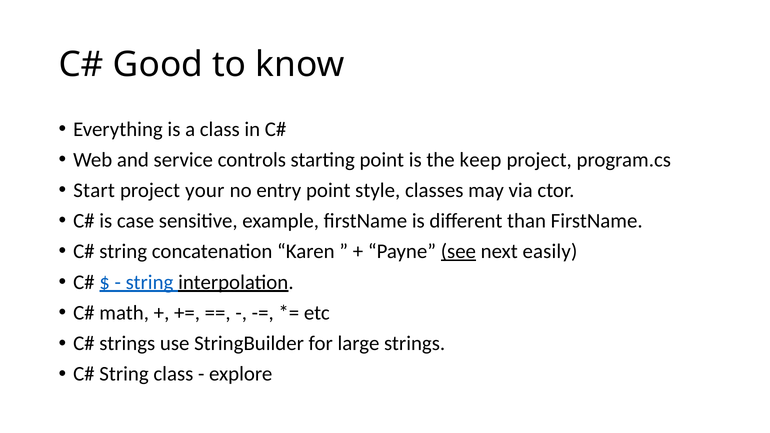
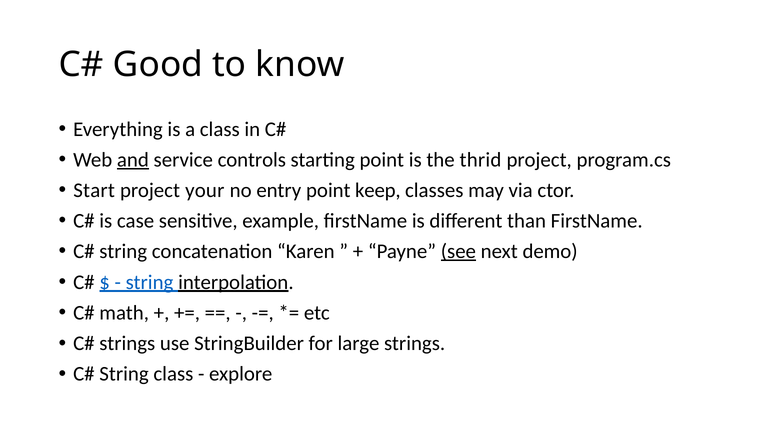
and underline: none -> present
keep: keep -> thrid
style: style -> keep
easily: easily -> demo
